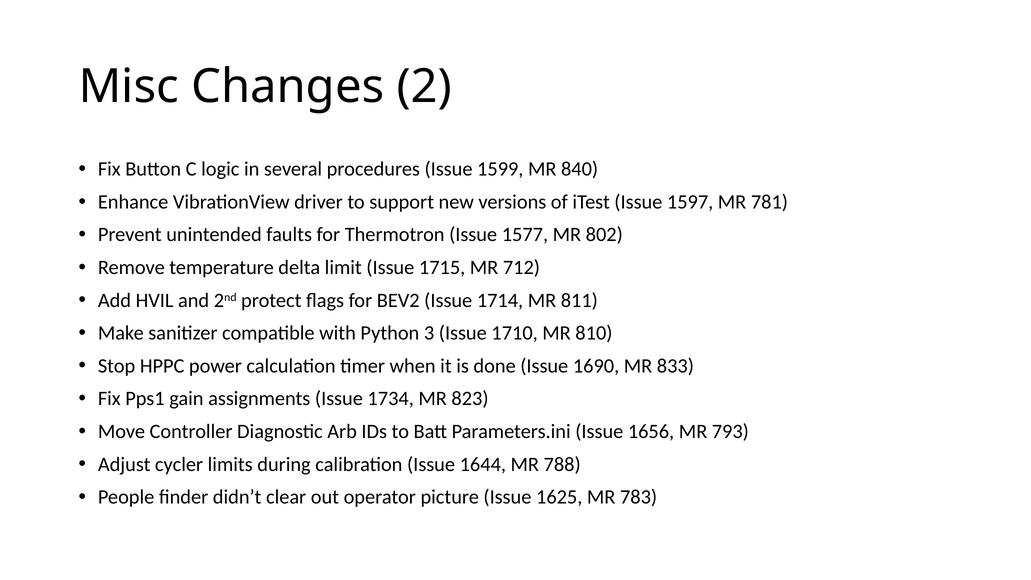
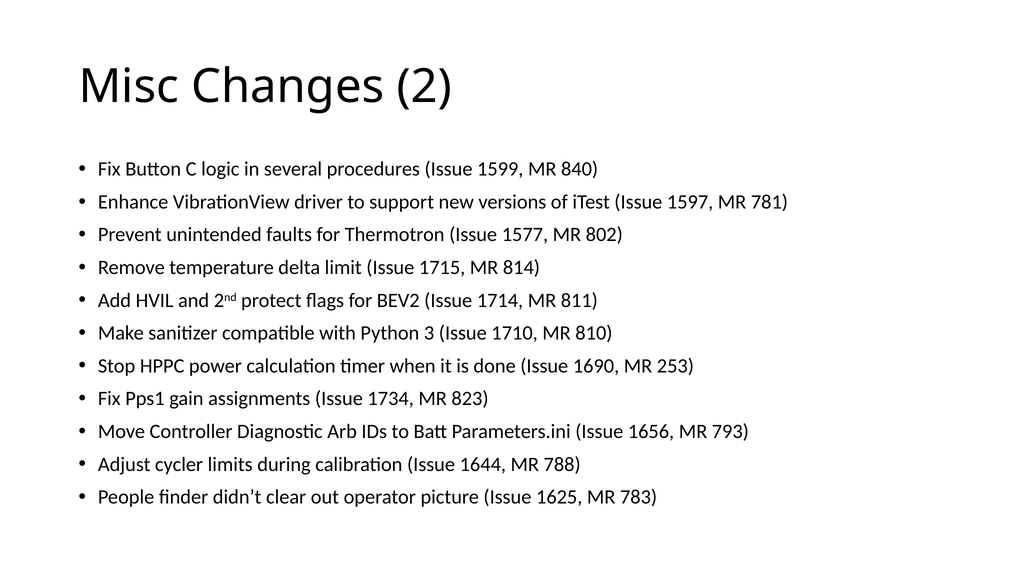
712: 712 -> 814
833: 833 -> 253
